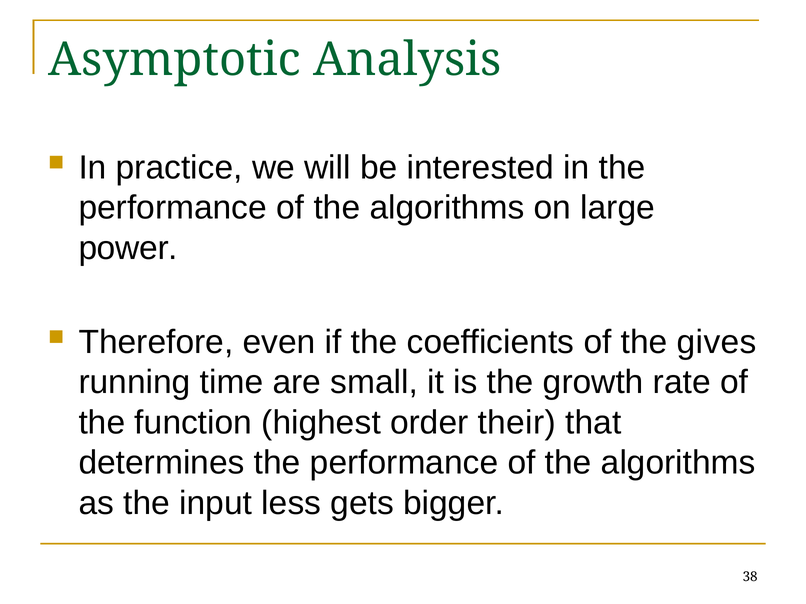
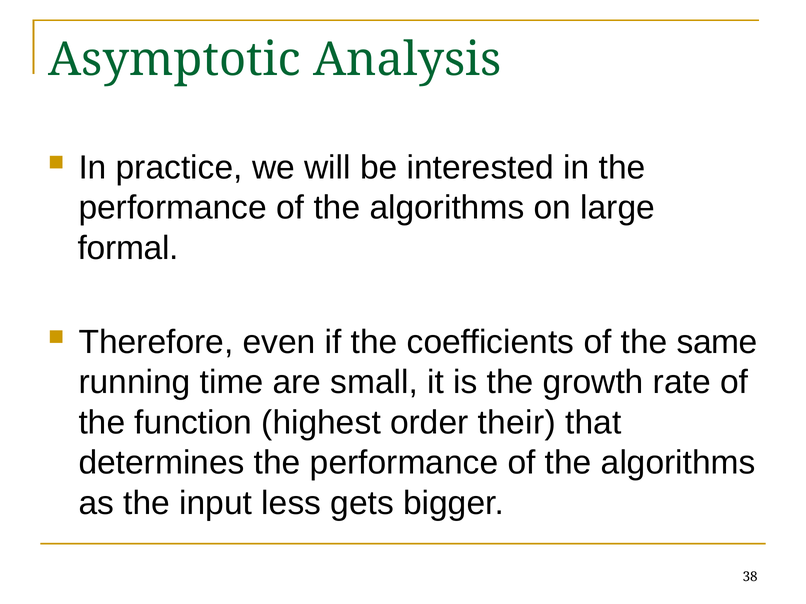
power: power -> formal
gives: gives -> same
